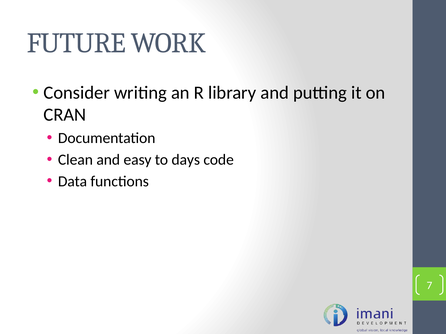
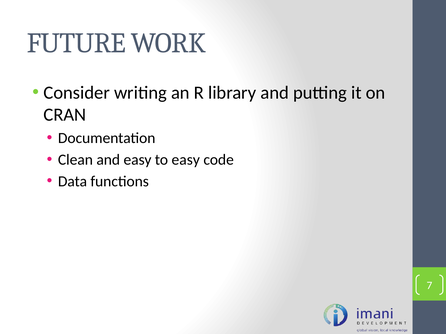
to days: days -> easy
